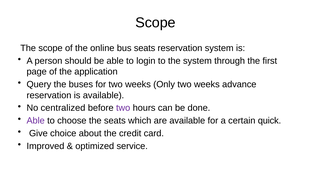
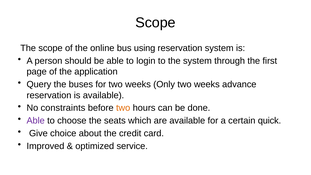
bus seats: seats -> using
centralized: centralized -> constraints
two at (123, 108) colour: purple -> orange
